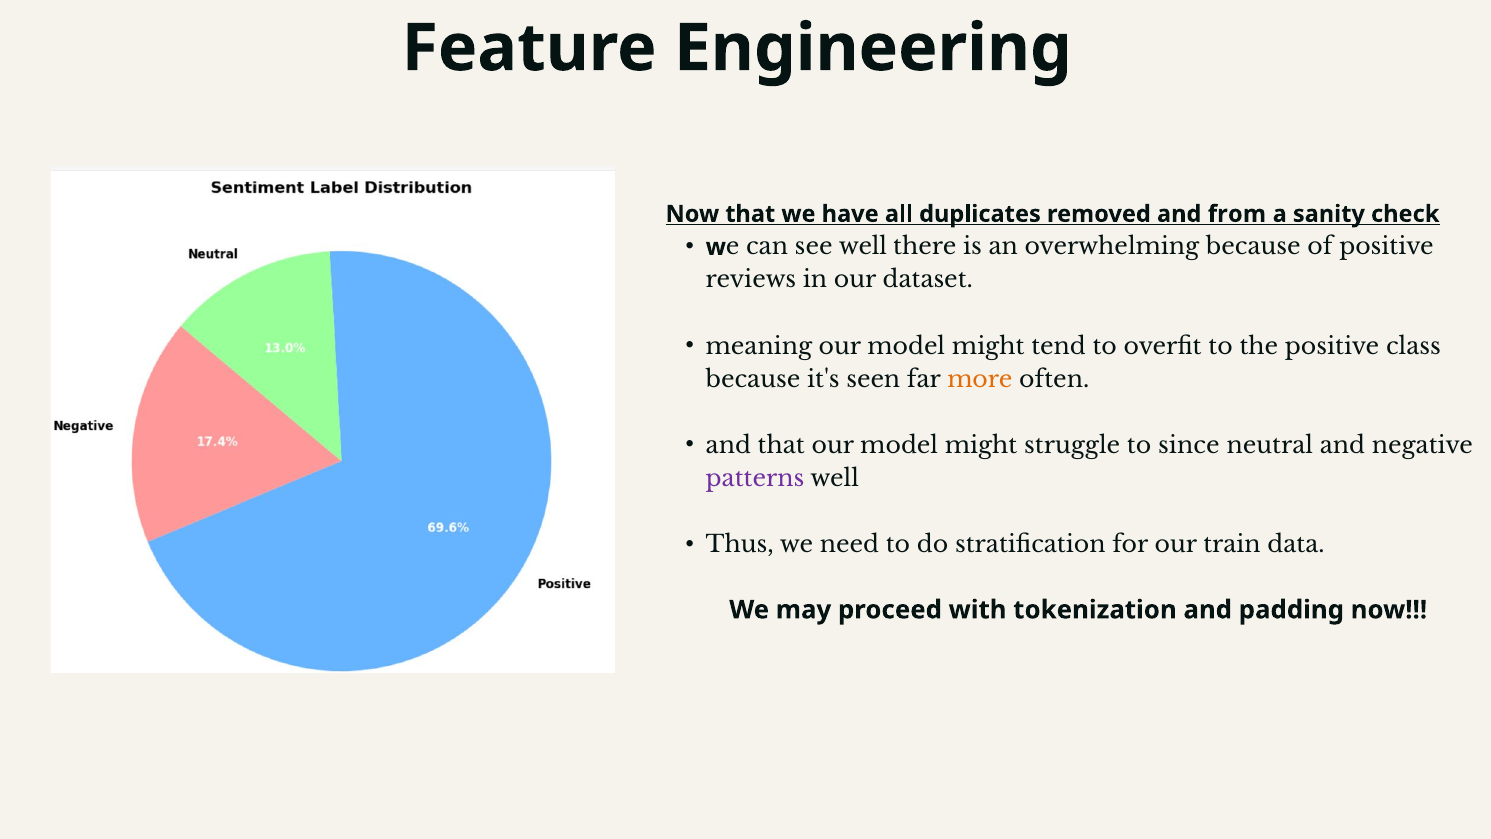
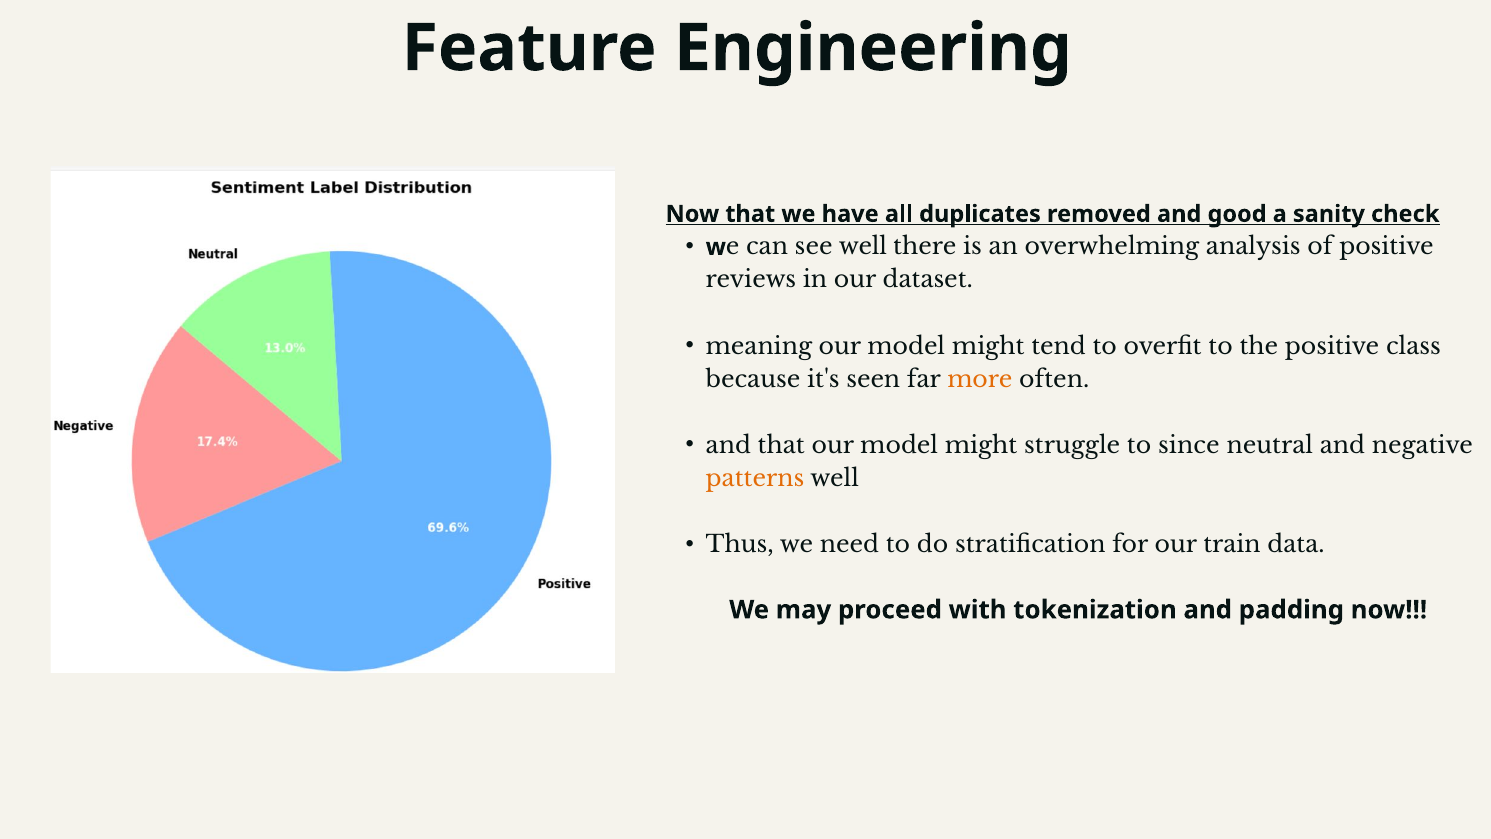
from: from -> good
overwhelming because: because -> analysis
patterns colour: purple -> orange
